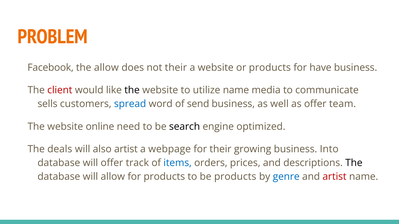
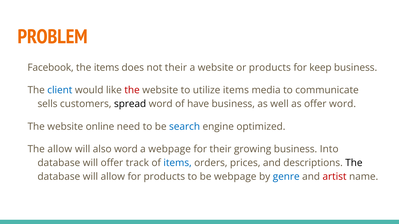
the allow: allow -> items
have: have -> keep
client colour: red -> blue
the at (132, 90) colour: black -> red
utilize name: name -> items
spread colour: blue -> black
send: send -> have
offer team: team -> word
search colour: black -> blue
The deals: deals -> allow
also artist: artist -> word
be products: products -> webpage
